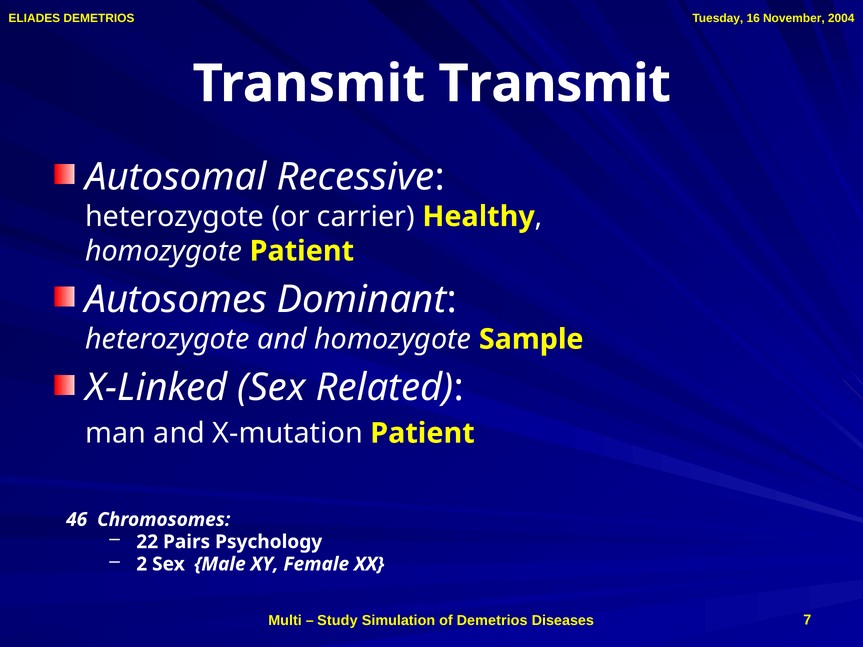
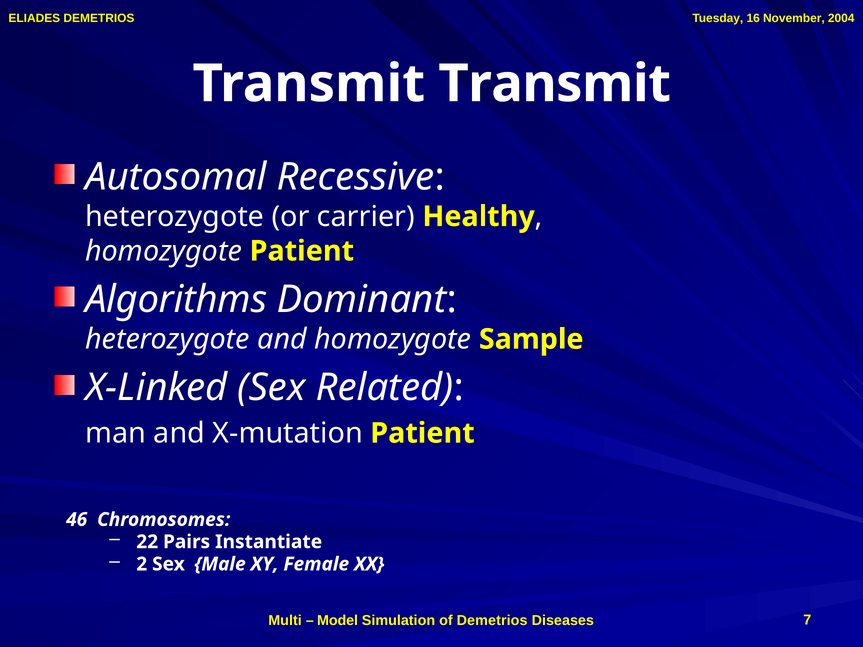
Autosomes: Autosomes -> Algorithms
Psychology: Psychology -> Instantiate
Study: Study -> Model
